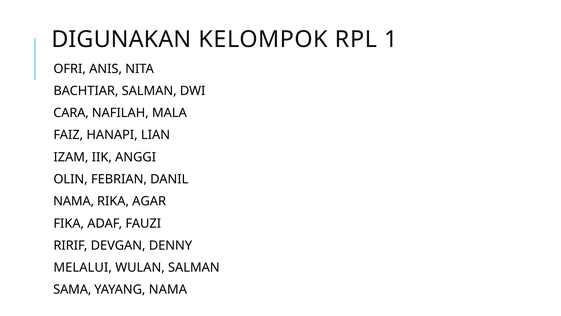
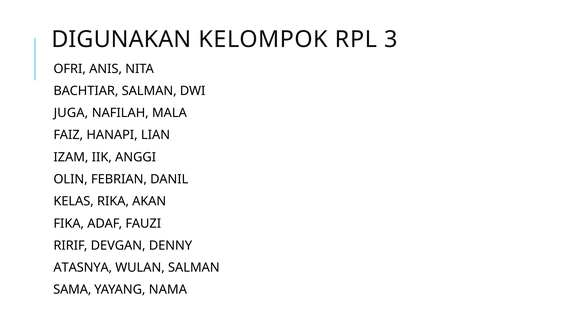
1: 1 -> 3
CARA: CARA -> JUGA
NAMA at (74, 201): NAMA -> KELAS
AGAR: AGAR -> AKAN
MELALUI: MELALUI -> ATASNYA
